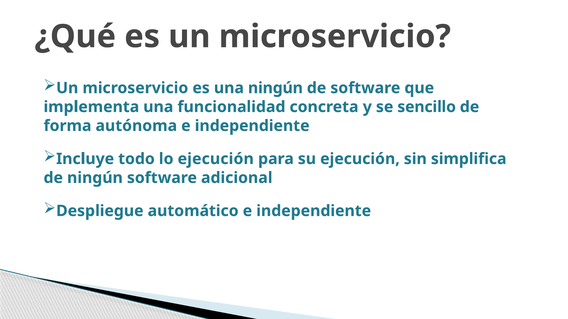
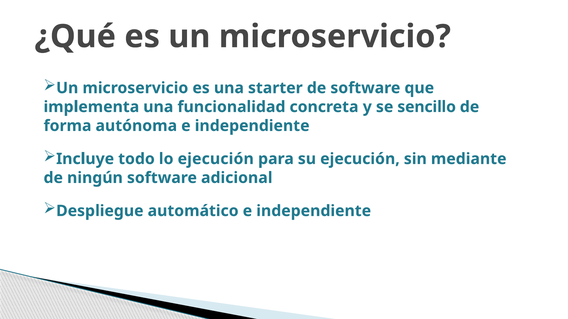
una ningún: ningún -> starter
simplifica: simplifica -> mediante
